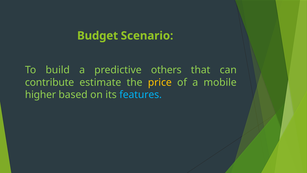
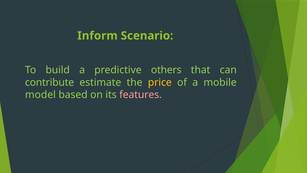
Budget: Budget -> Inform
higher: higher -> model
features colour: light blue -> pink
